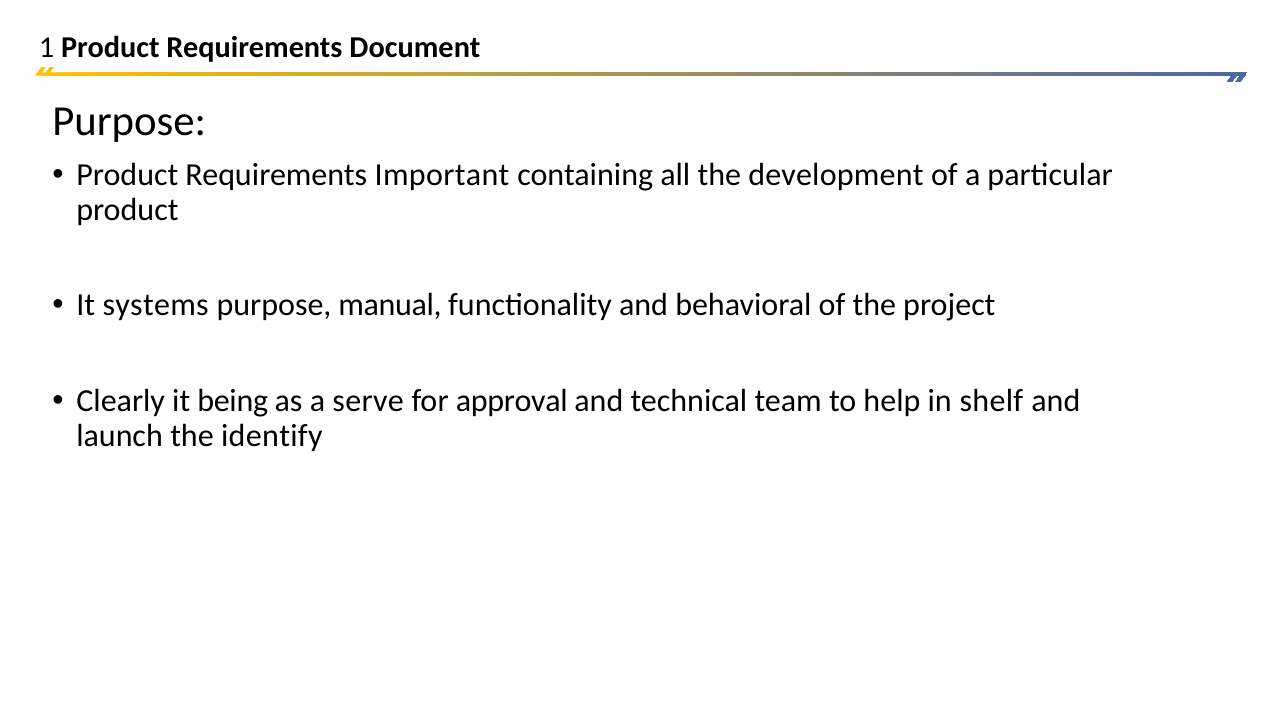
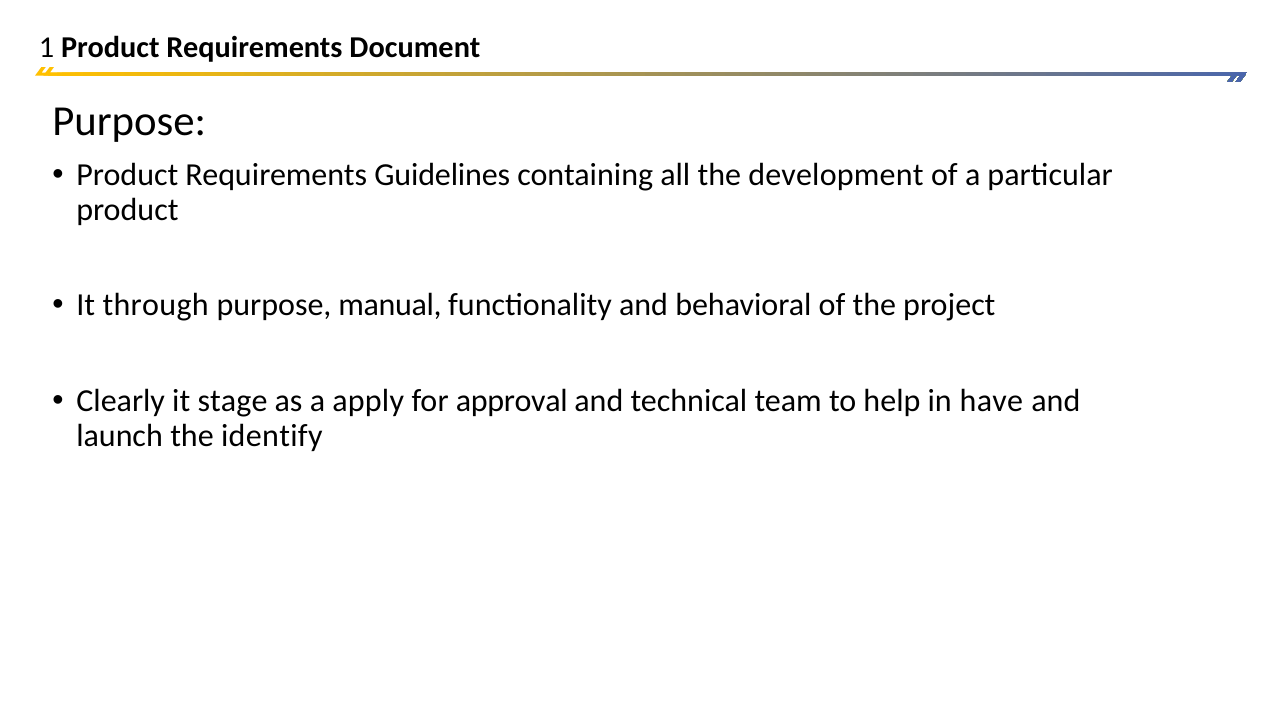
Important: Important -> Guidelines
systems: systems -> through
being: being -> stage
serve: serve -> apply
shelf: shelf -> have
